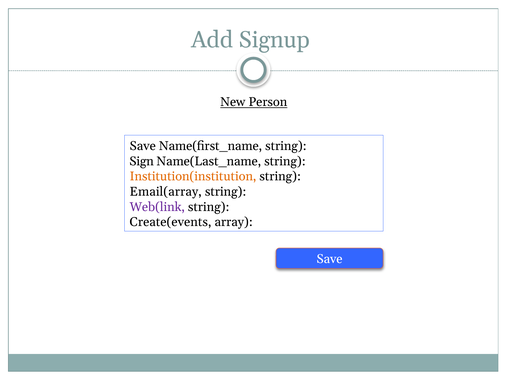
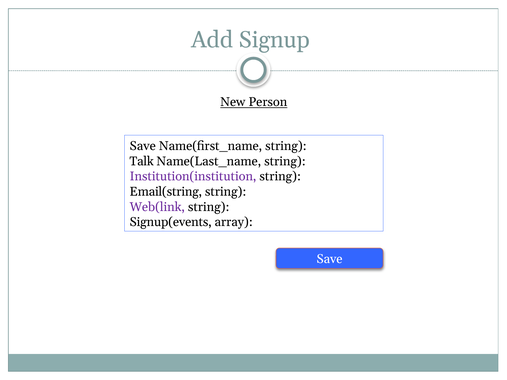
Sign: Sign -> Talk
Institution(institution colour: orange -> purple
Email(array: Email(array -> Email(string
Create(events: Create(events -> Signup(events
